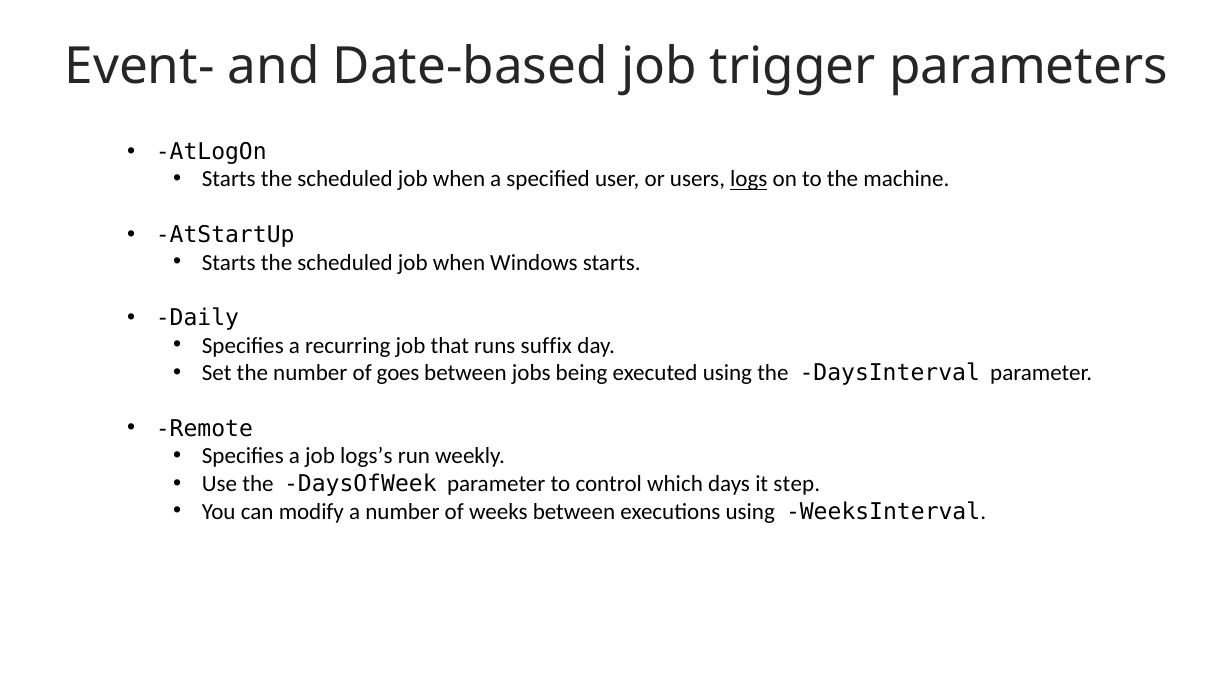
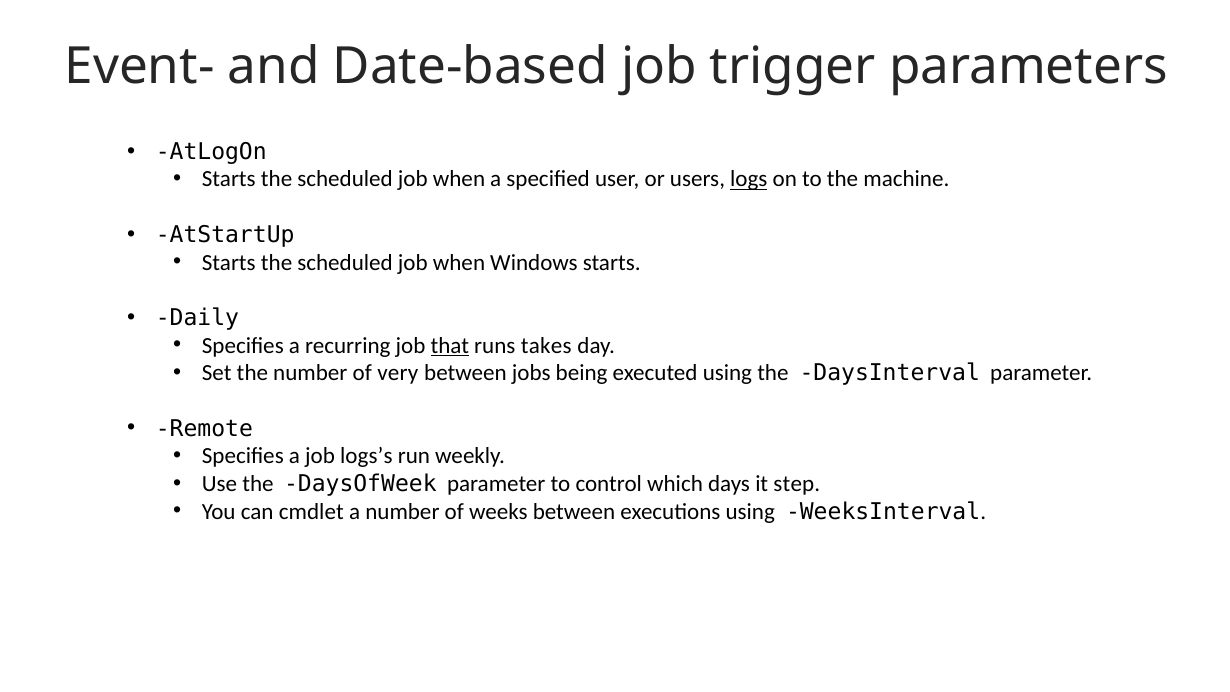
that underline: none -> present
suffix: suffix -> takes
goes: goes -> very
modify: modify -> cmdlet
